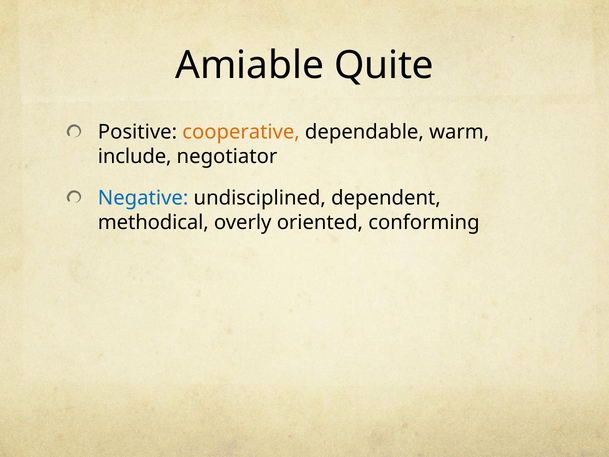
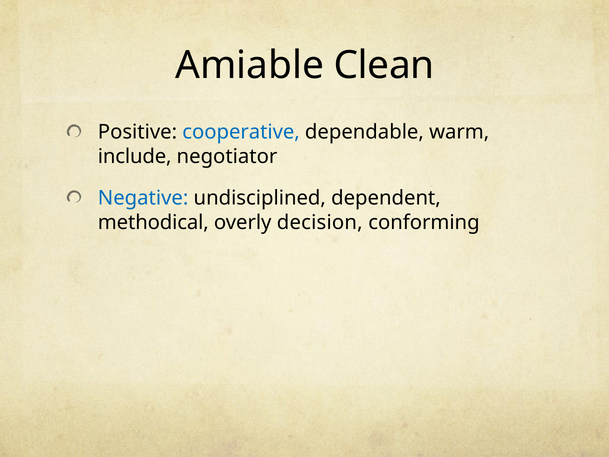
Quite: Quite -> Clean
cooperative colour: orange -> blue
oriented: oriented -> decision
